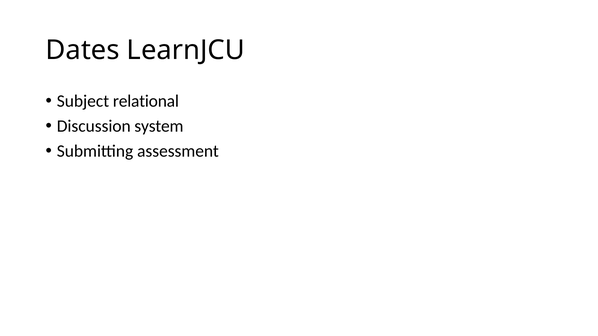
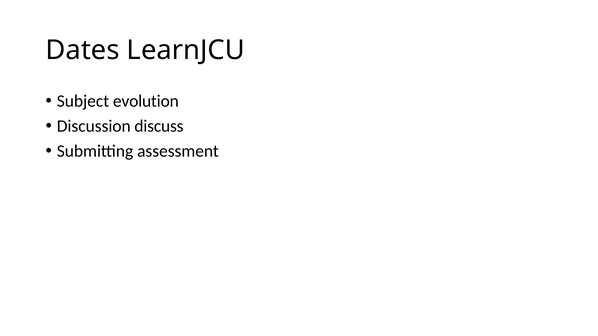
relational: relational -> evolution
system: system -> discuss
